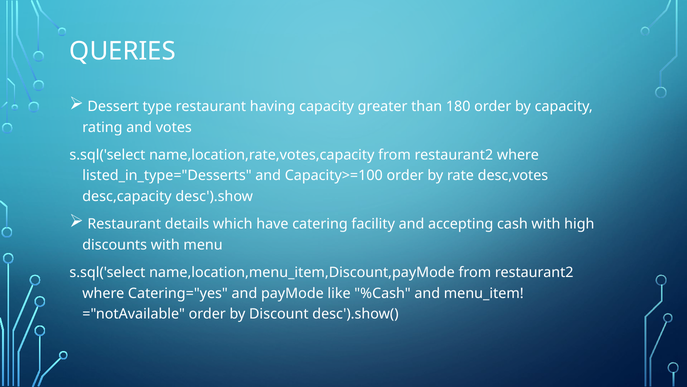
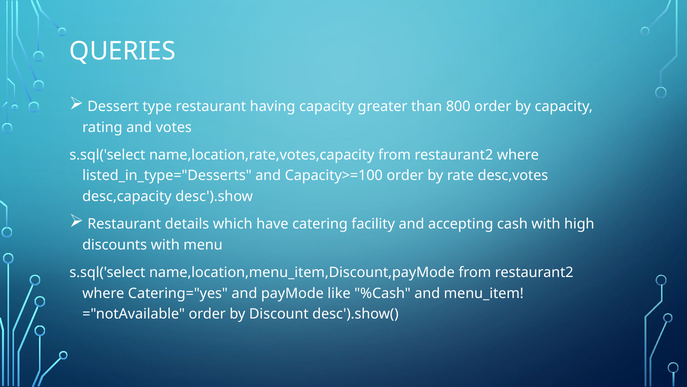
180: 180 -> 800
